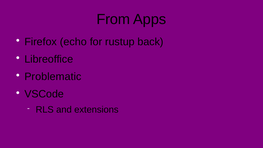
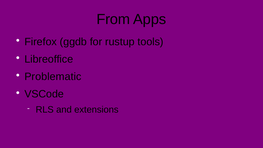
echo: echo -> ggdb
back: back -> tools
